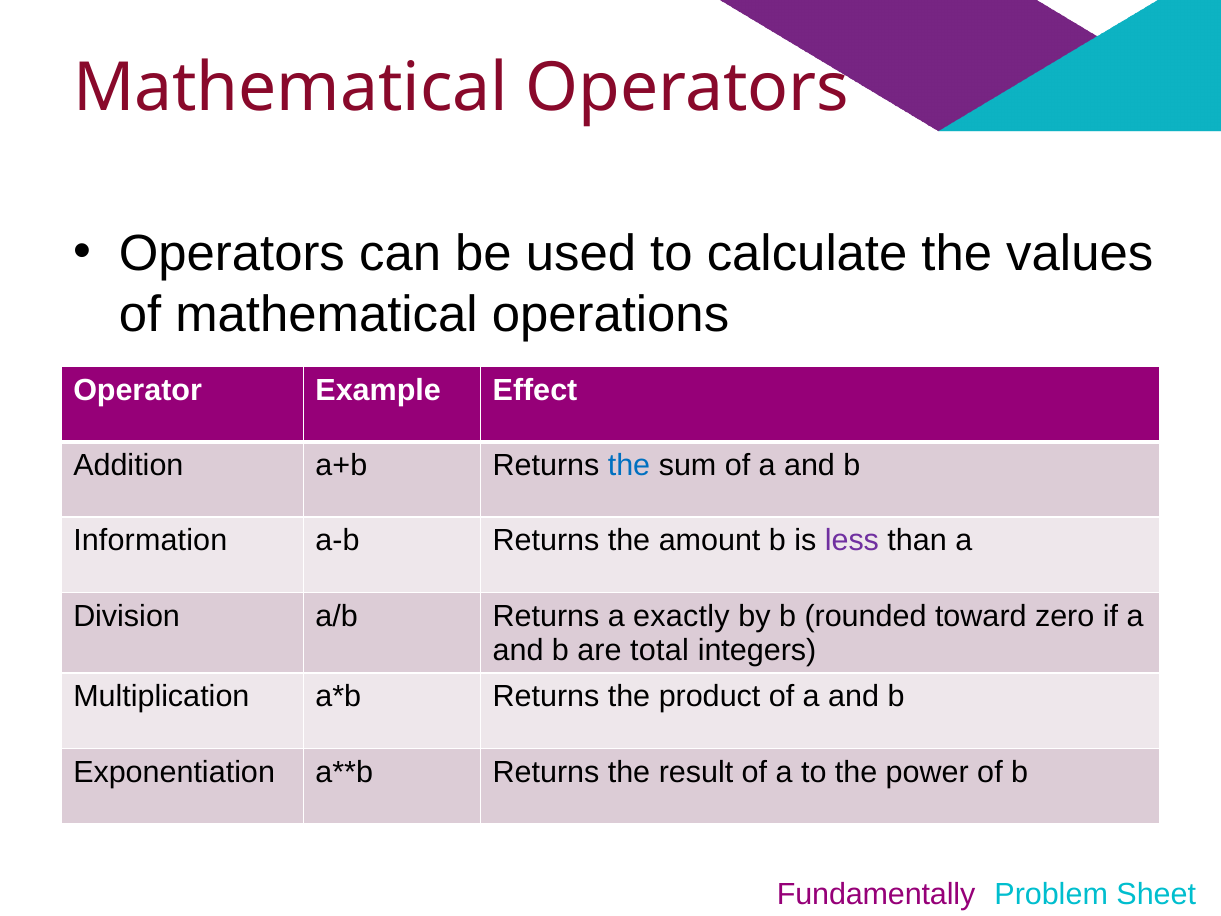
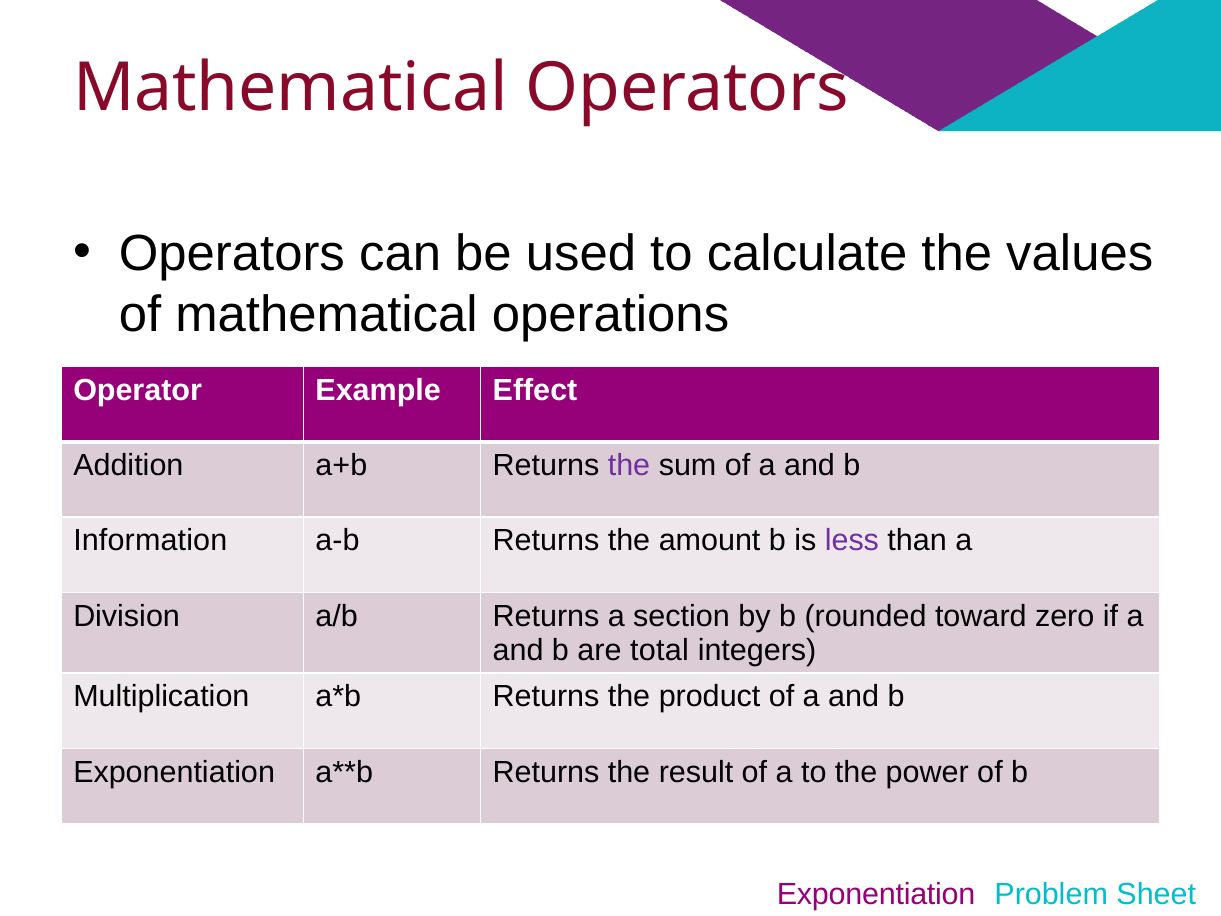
the at (629, 465) colour: blue -> purple
exactly: exactly -> section
Fundamentally at (876, 894): Fundamentally -> Exponentiation
